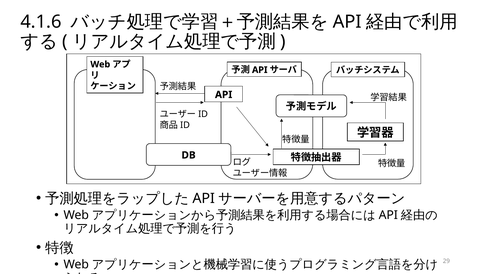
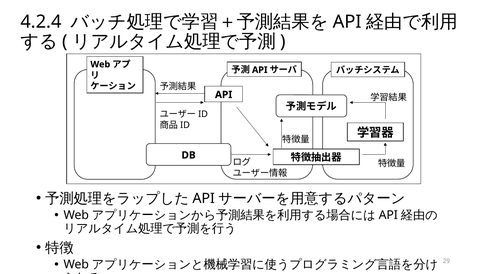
4.1.6: 4.1.6 -> 4.2.4
